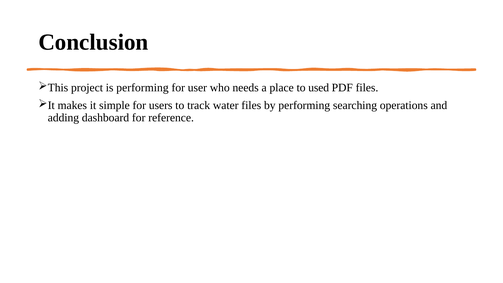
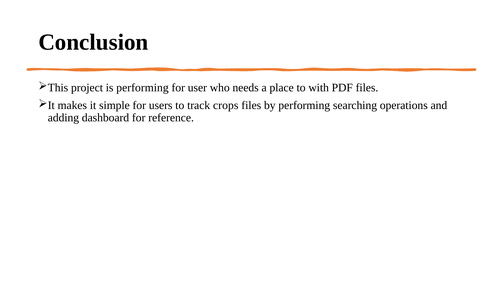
used: used -> with
water: water -> crops
